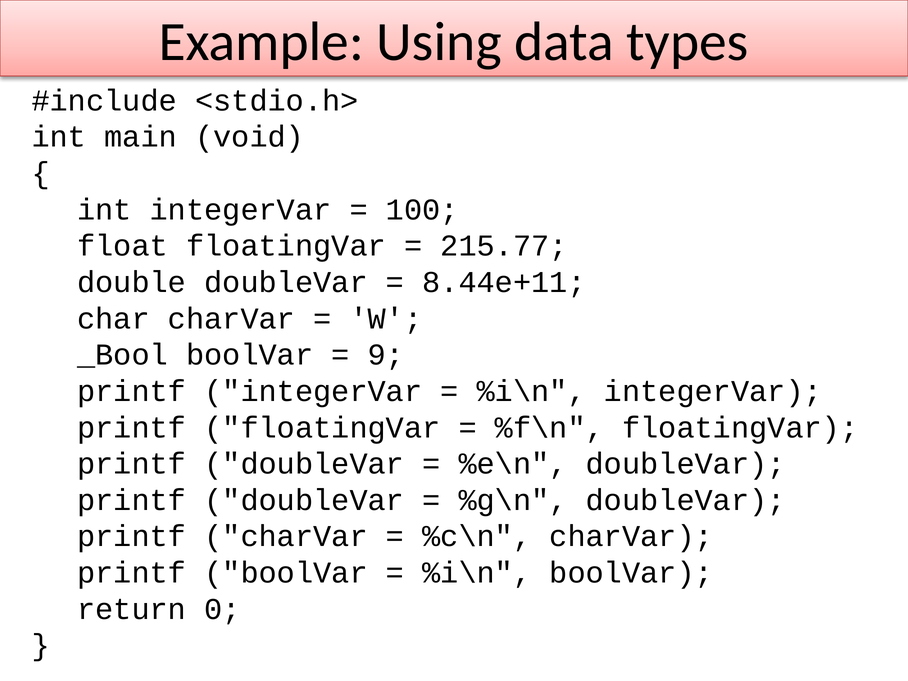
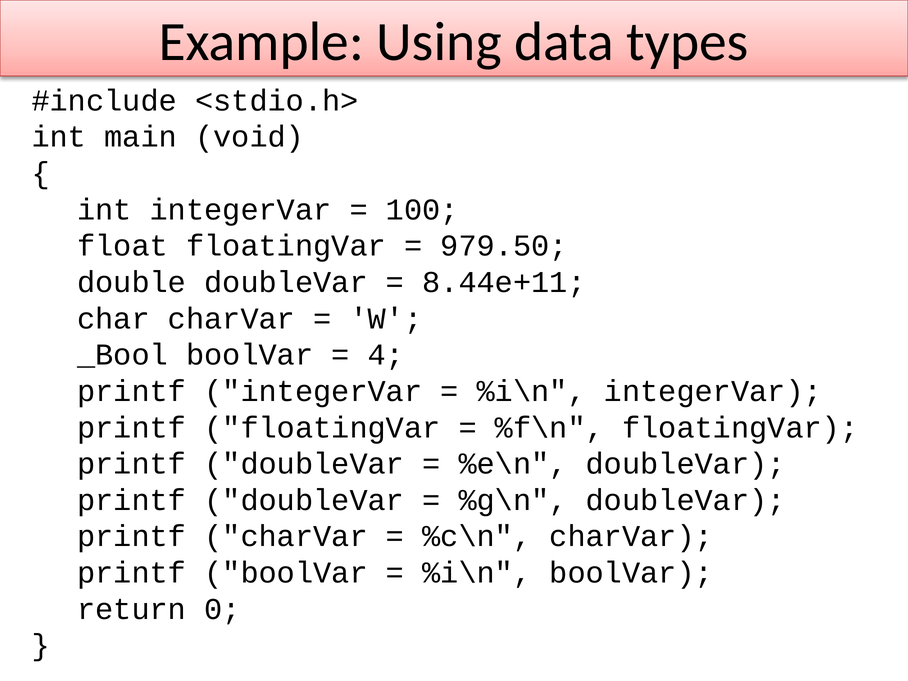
215.77: 215.77 -> 979.50
9: 9 -> 4
